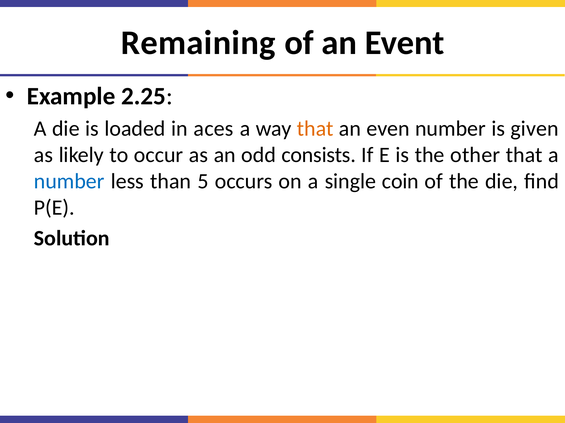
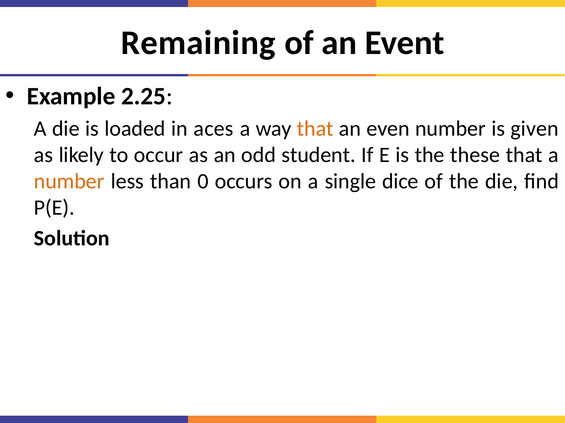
consists: consists -> student
other: other -> these
number at (69, 182) colour: blue -> orange
5: 5 -> 0
coin: coin -> dice
